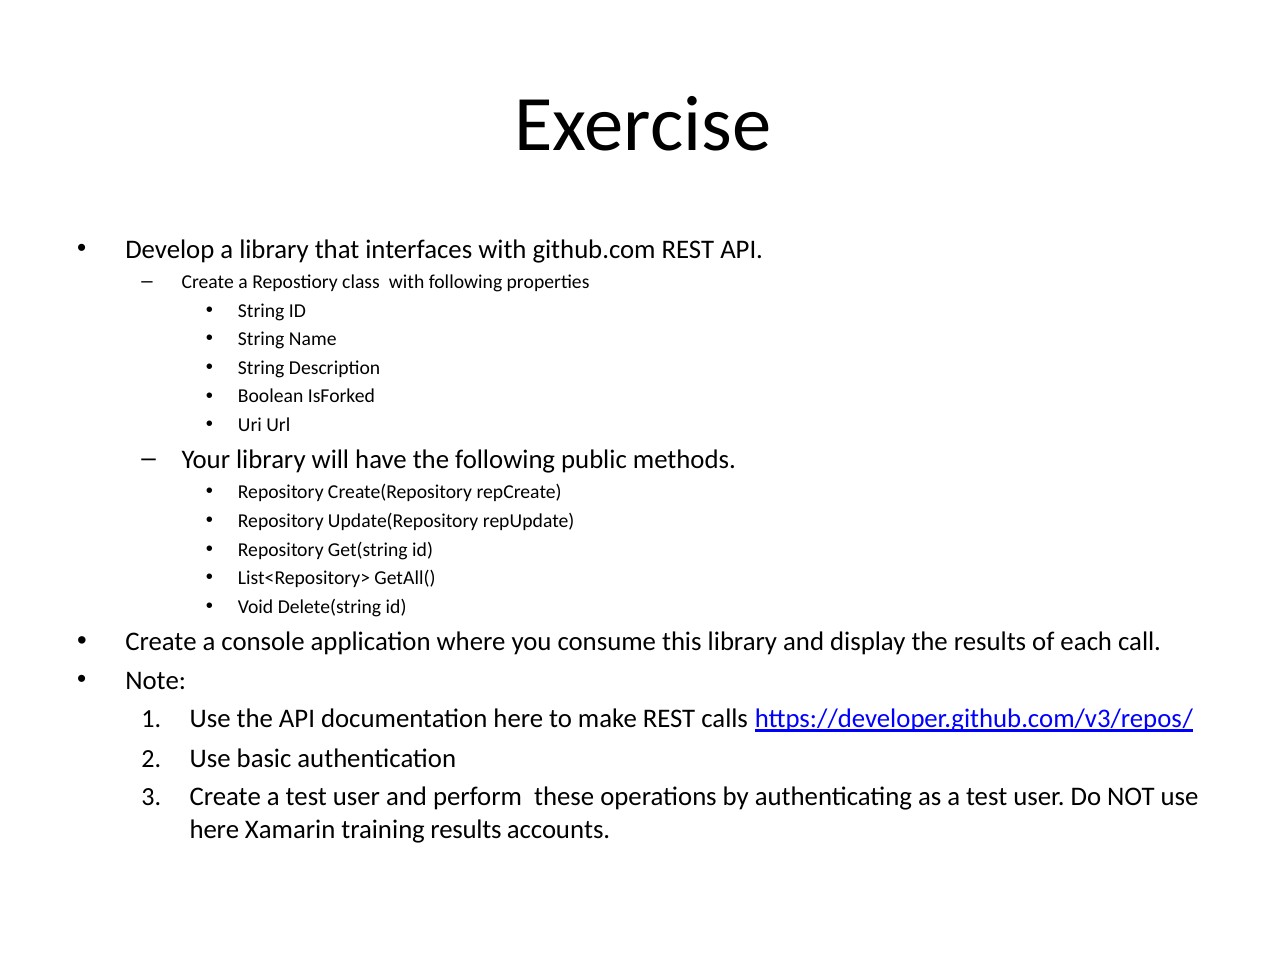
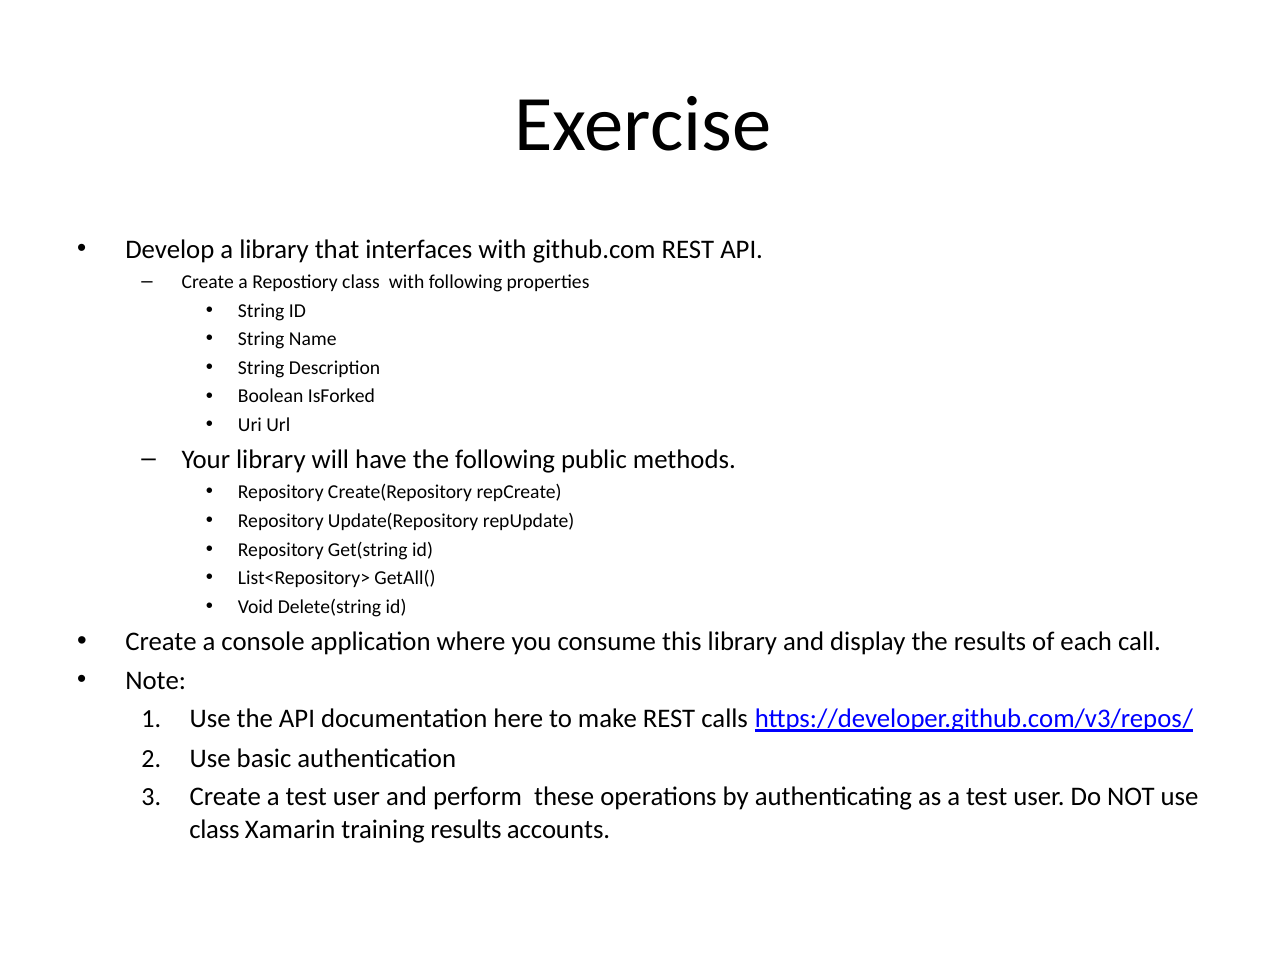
here at (214, 829): here -> class
